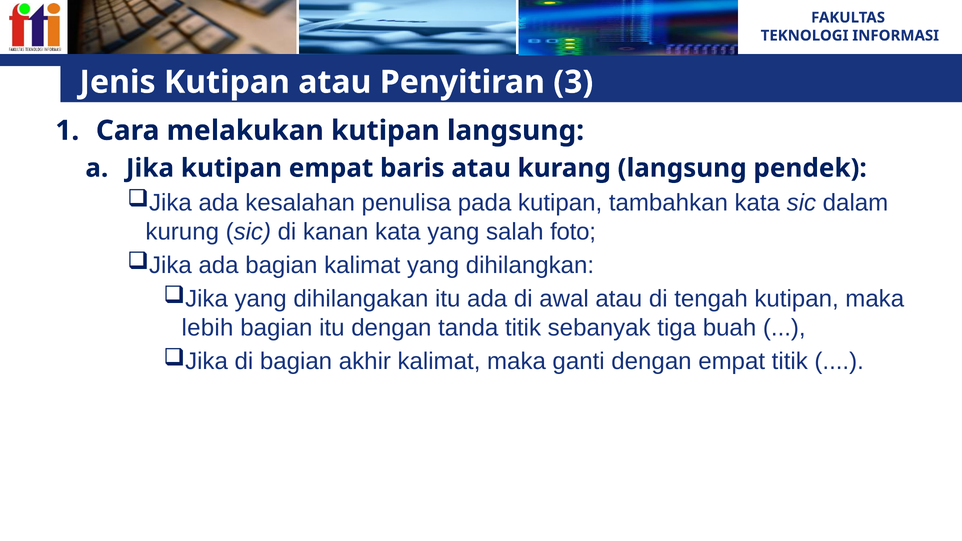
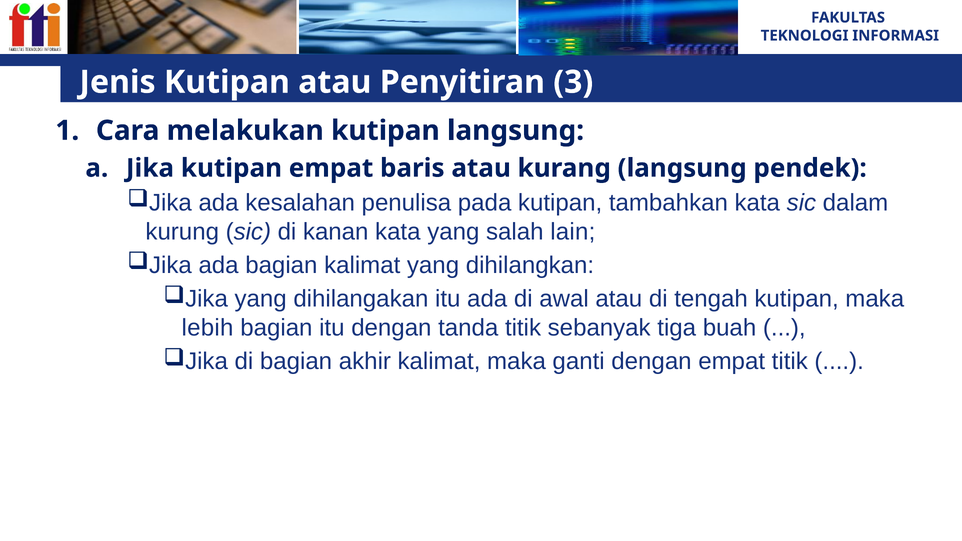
foto: foto -> lain
